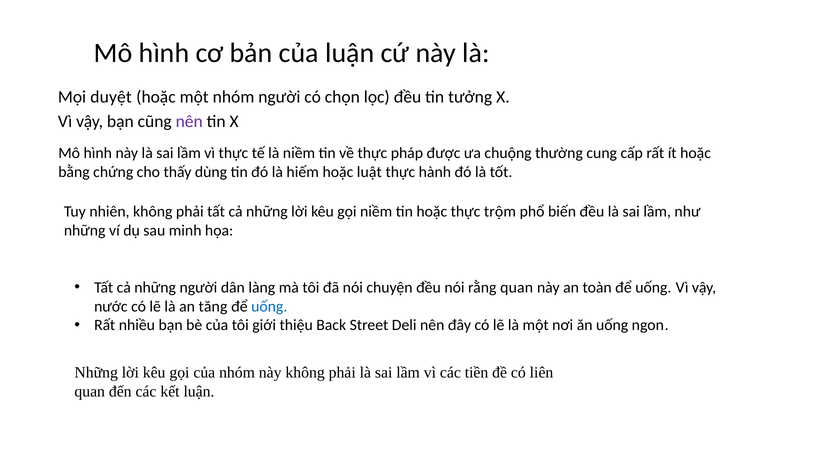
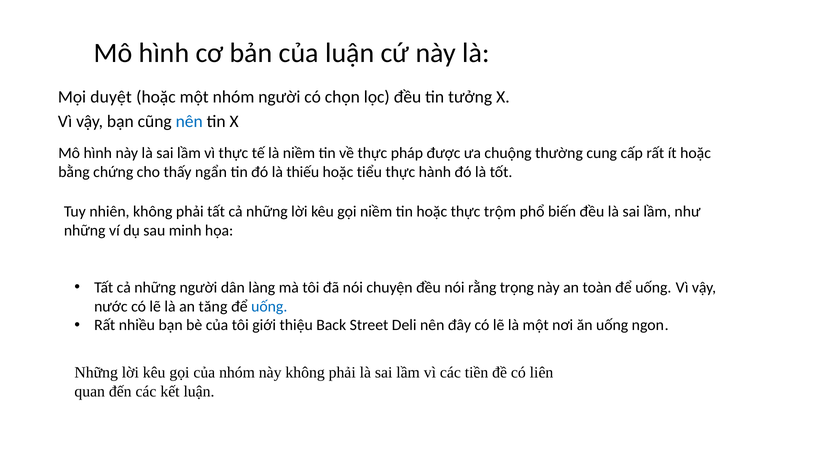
nên at (189, 121) colour: purple -> blue
dùng: dùng -> ngẩn
hiếm: hiếm -> thiếu
luật: luật -> tiểu
rằng quan: quan -> trọng
